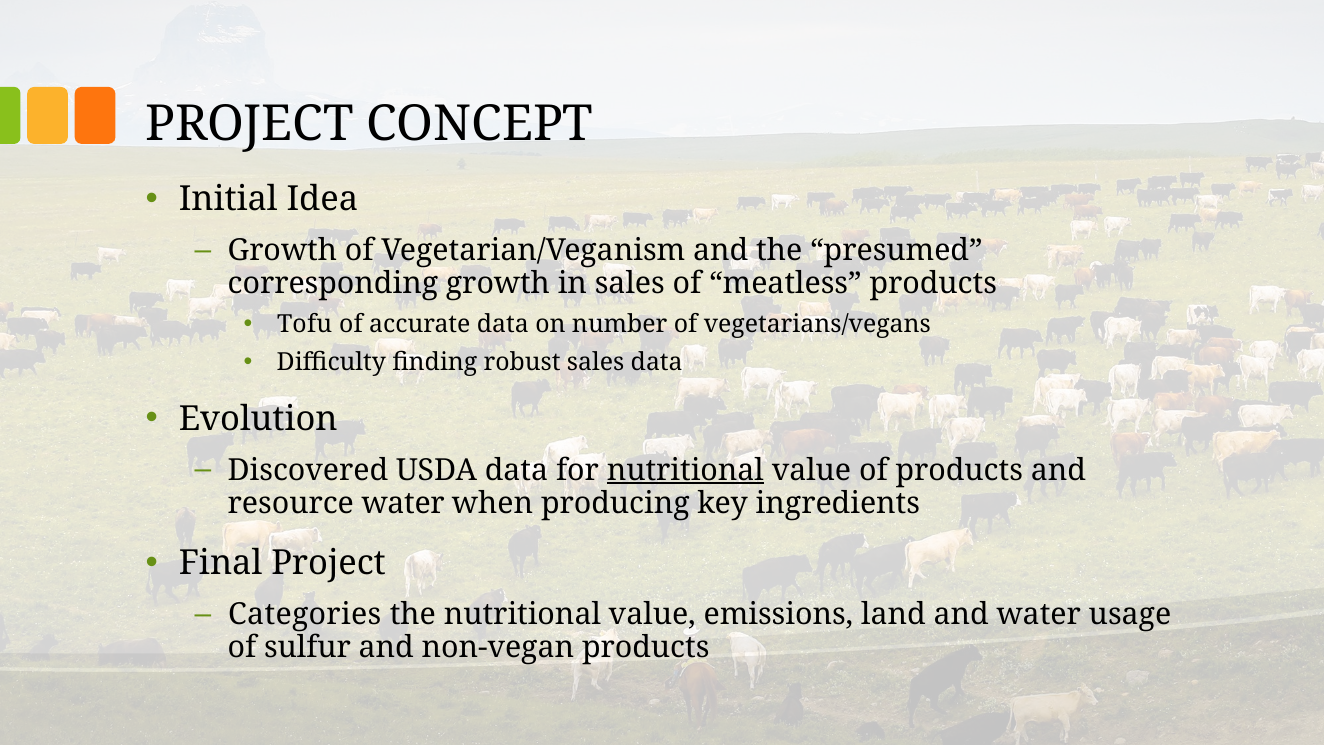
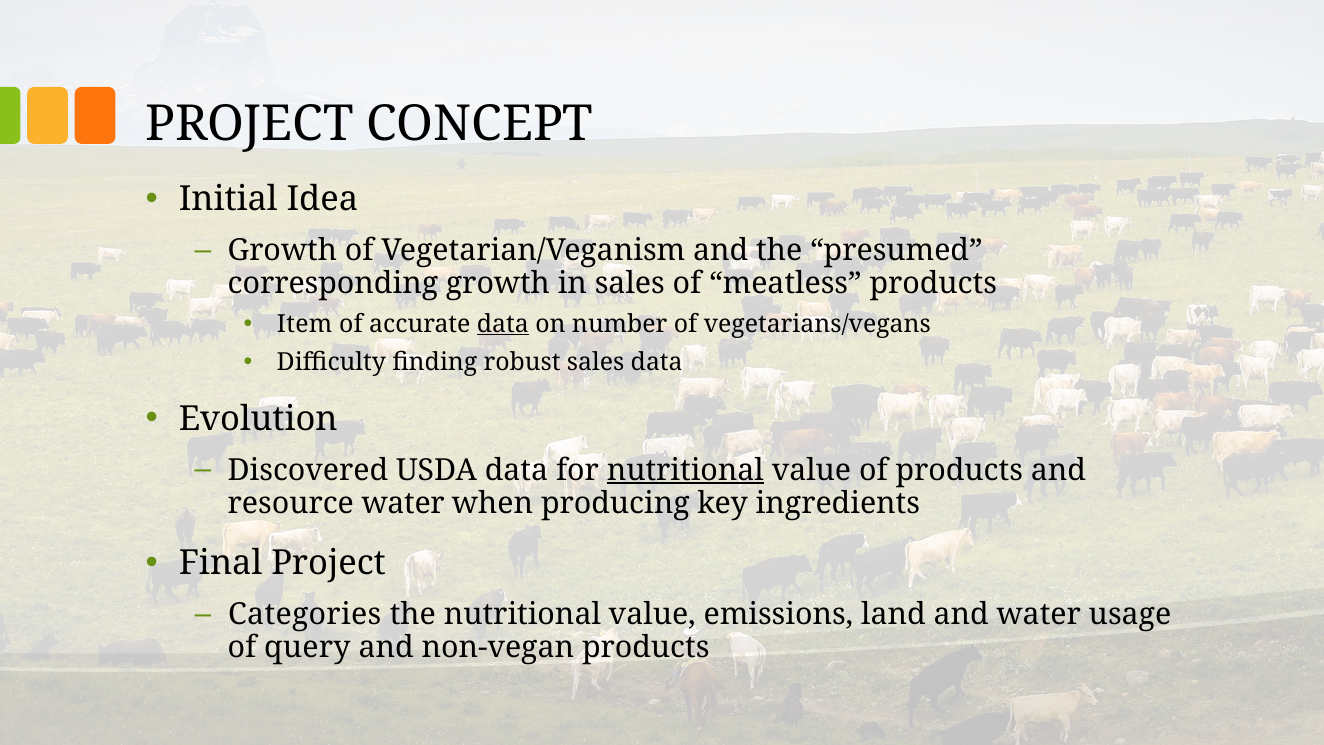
Tofu: Tofu -> Item
data at (503, 324) underline: none -> present
sulfur: sulfur -> query
